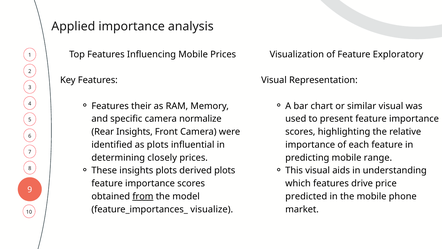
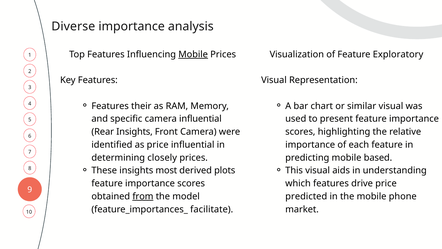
Applied: Applied -> Diverse
Mobile at (193, 54) underline: none -> present
camera normalize: normalize -> influential
as plots: plots -> price
range: range -> based
insights plots: plots -> most
visualize: visualize -> facilitate
